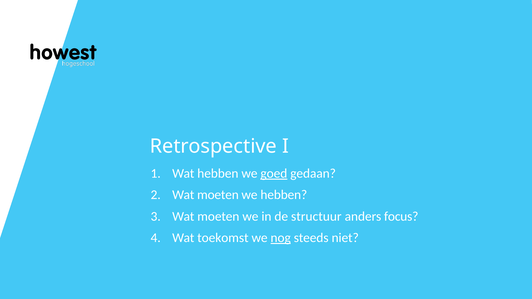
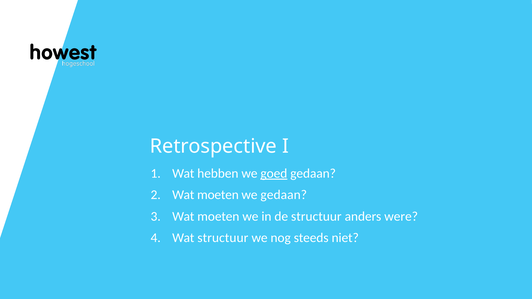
we hebben: hebben -> gedaan
focus: focus -> were
Wat toekomst: toekomst -> structuur
nog underline: present -> none
